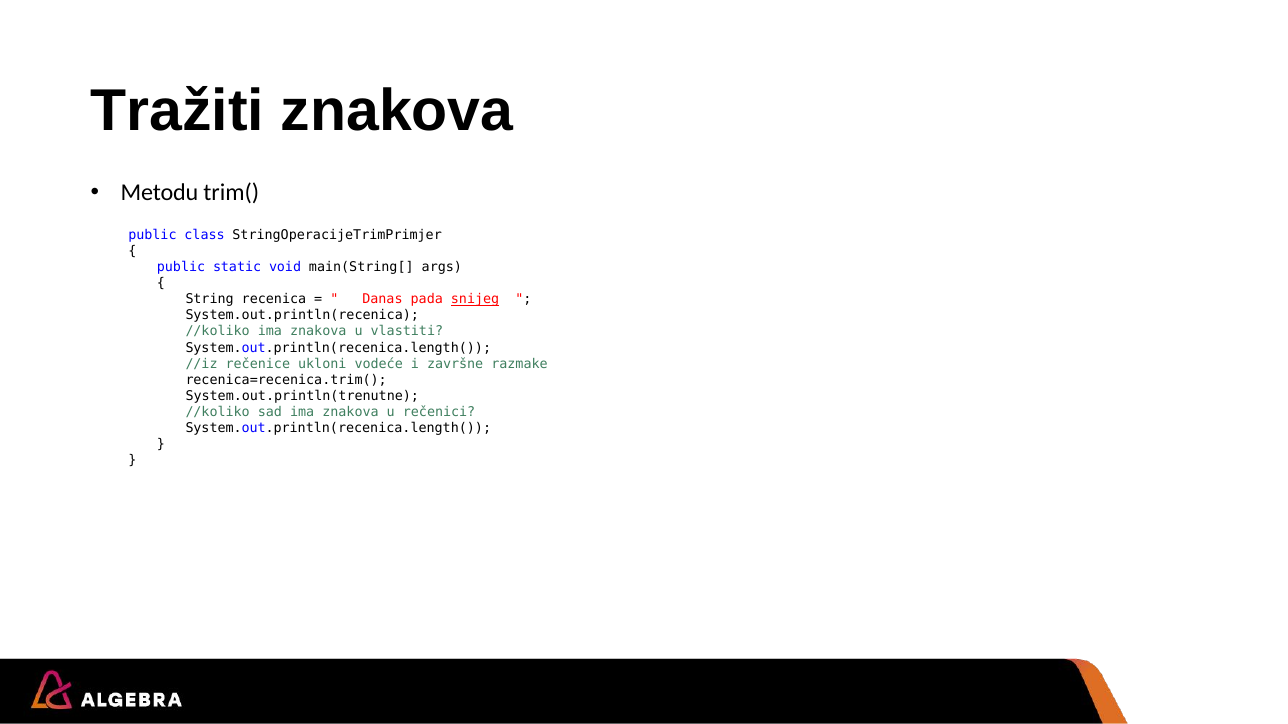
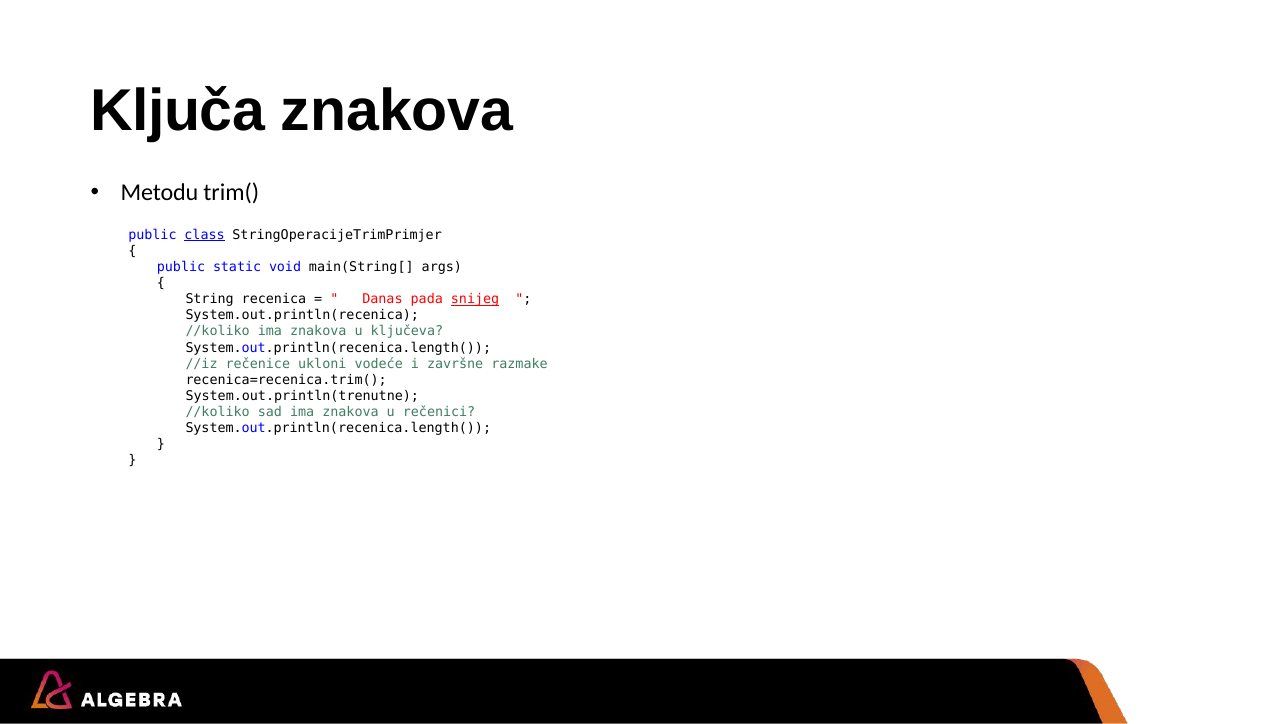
Tražiti: Tražiti -> Ključa
class underline: none -> present
vlastiti: vlastiti -> ključeva
